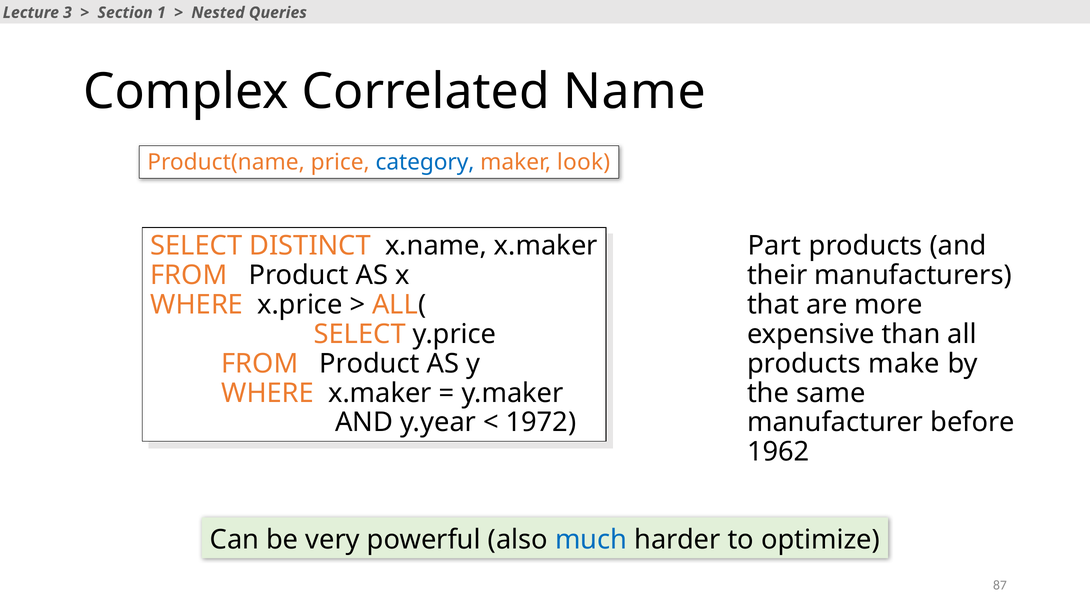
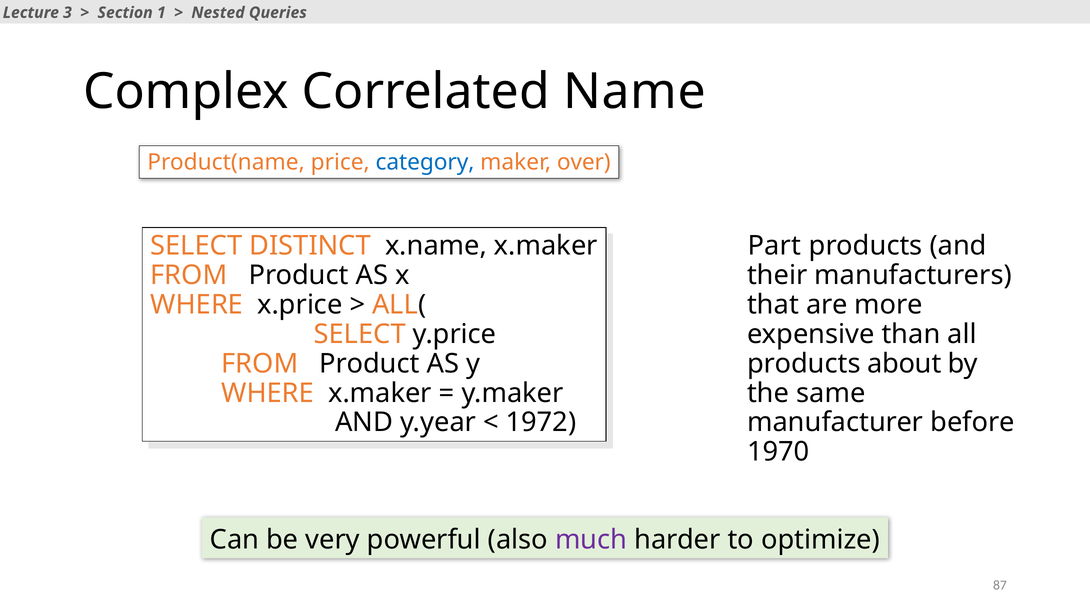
look: look -> over
make: make -> about
1962: 1962 -> 1970
much colour: blue -> purple
